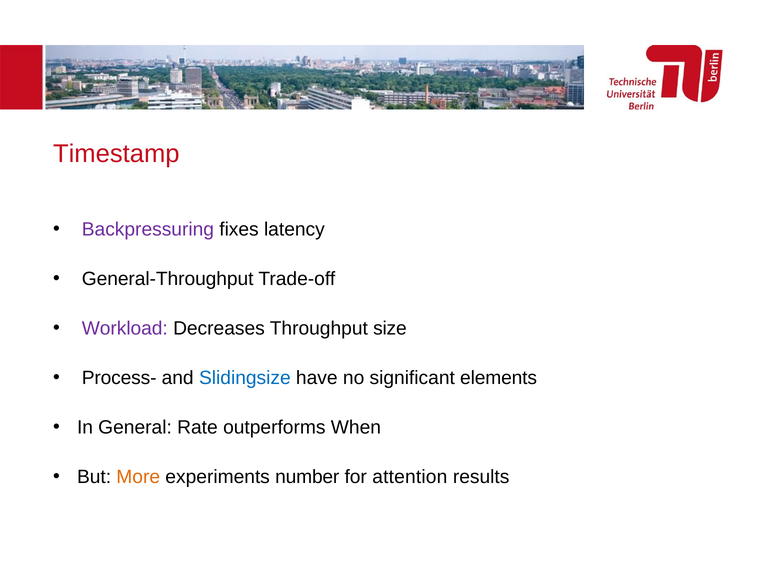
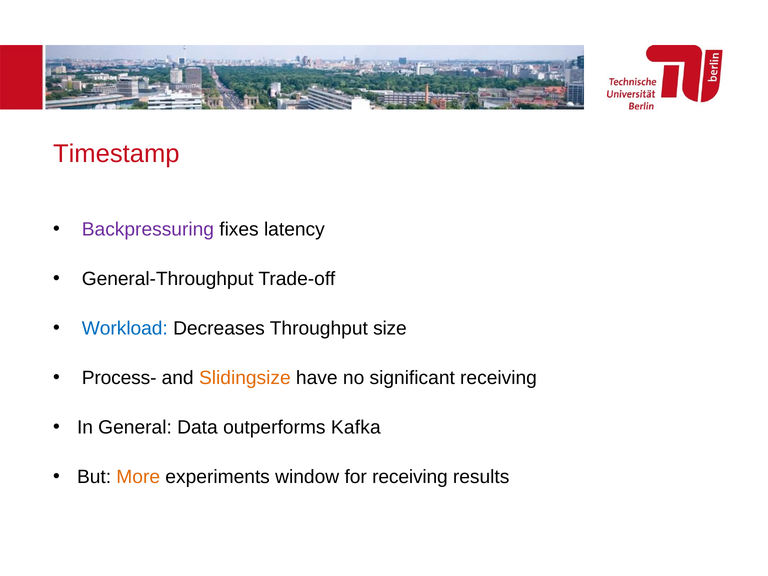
Workload colour: purple -> blue
Slidingsize colour: blue -> orange
significant elements: elements -> receiving
Rate: Rate -> Data
When: When -> Kafka
number: number -> window
for attention: attention -> receiving
